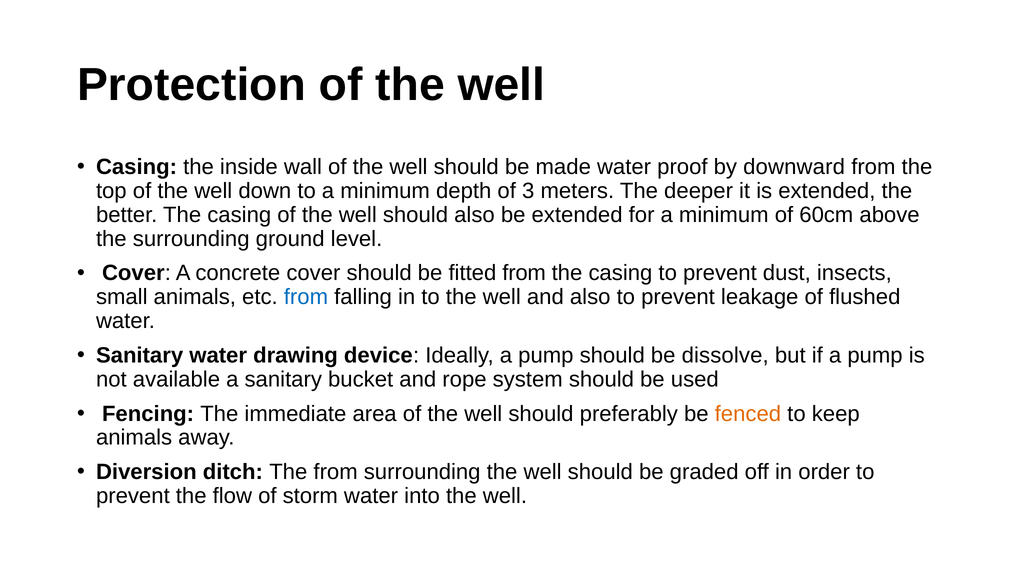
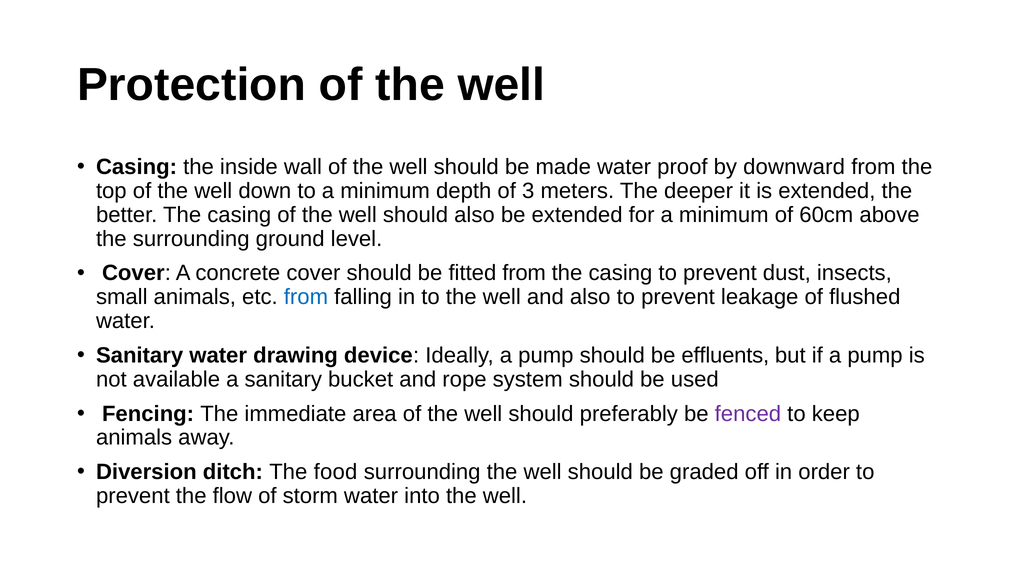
dissolve: dissolve -> effluents
fenced colour: orange -> purple
The from: from -> food
